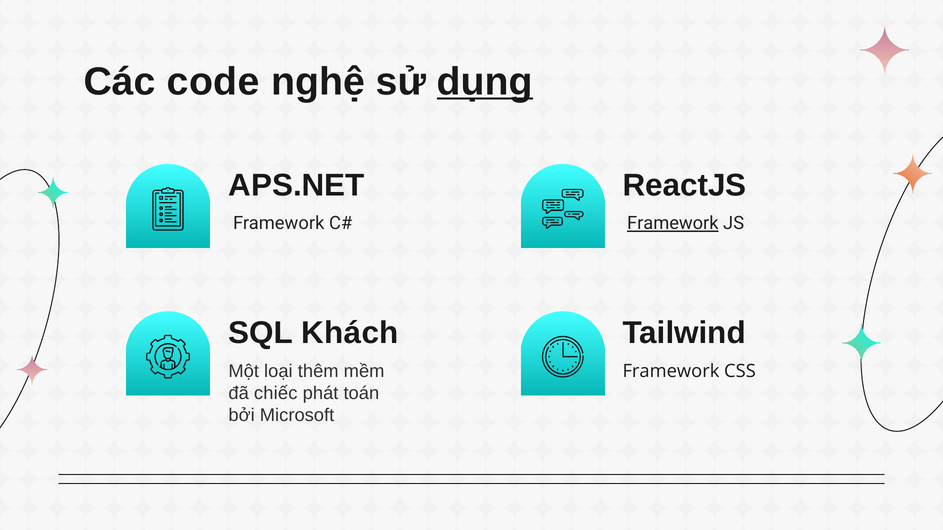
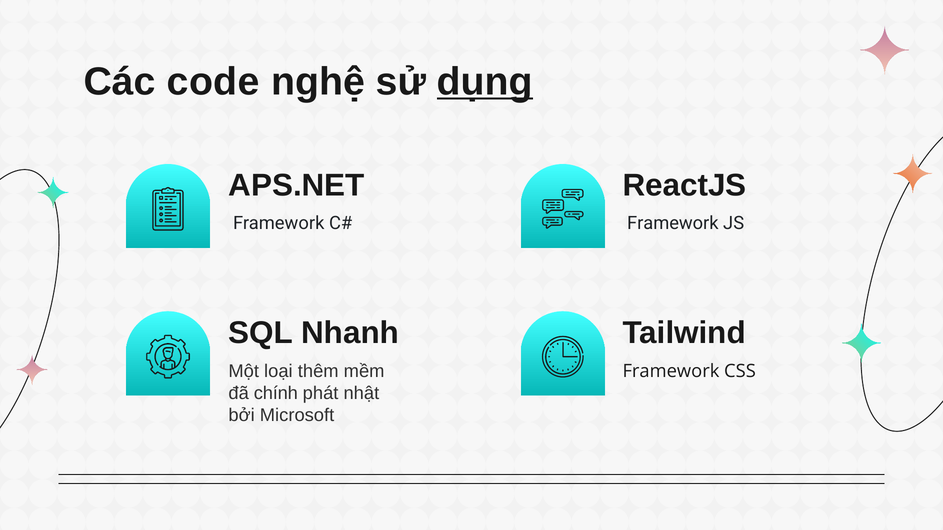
Framework at (673, 224) underline: present -> none
Khách: Khách -> Nhanh
chiếc: chiếc -> chính
toán: toán -> nhật
